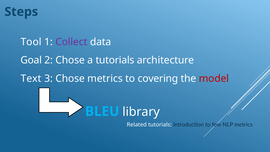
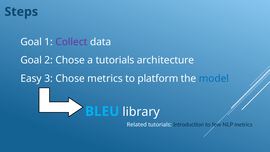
Tool at (31, 42): Tool -> Goal
Text: Text -> Easy
covering: covering -> platform
model colour: red -> blue
